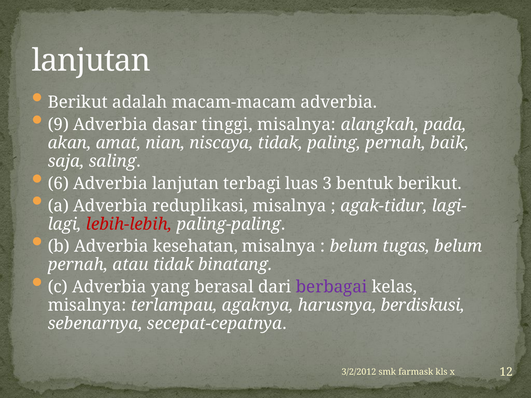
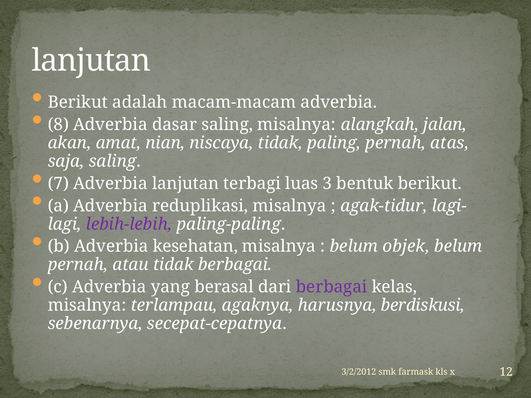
9: 9 -> 8
dasar tinggi: tinggi -> saling
pada: pada -> jalan
baik: baik -> atas
6: 6 -> 7
lebih-lebih colour: red -> purple
tugas: tugas -> objek
tidak binatang: binatang -> berbagai
